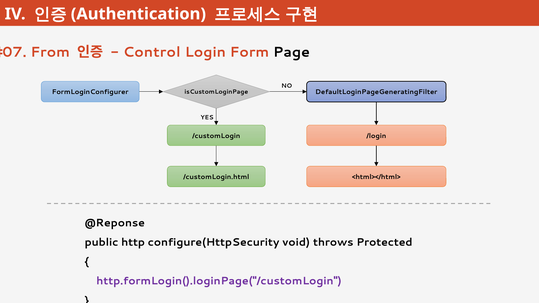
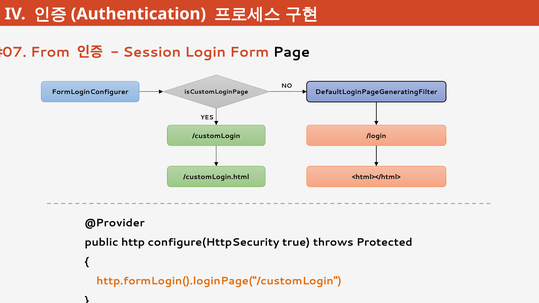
Control: Control -> Session
@Reponse: @Reponse -> @Provider
void: void -> true
http.formLogin().loginPage("/customLogin colour: purple -> orange
